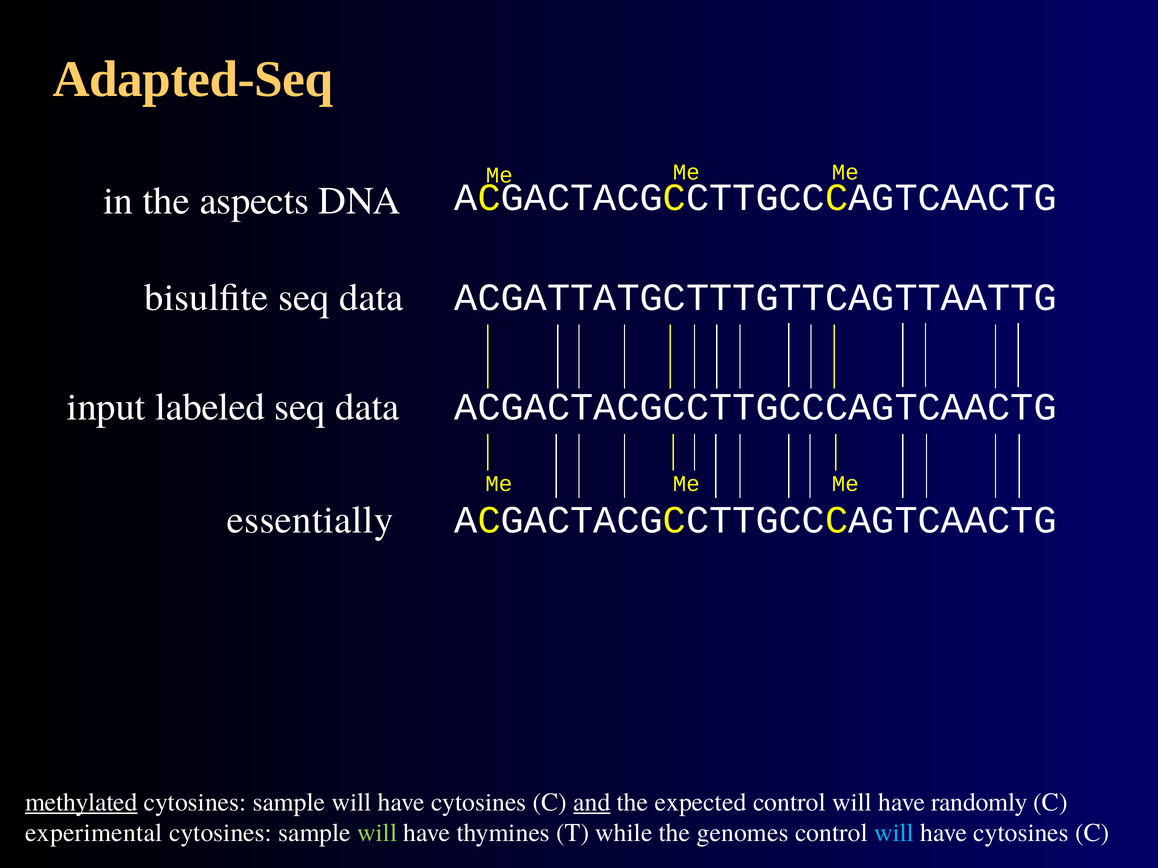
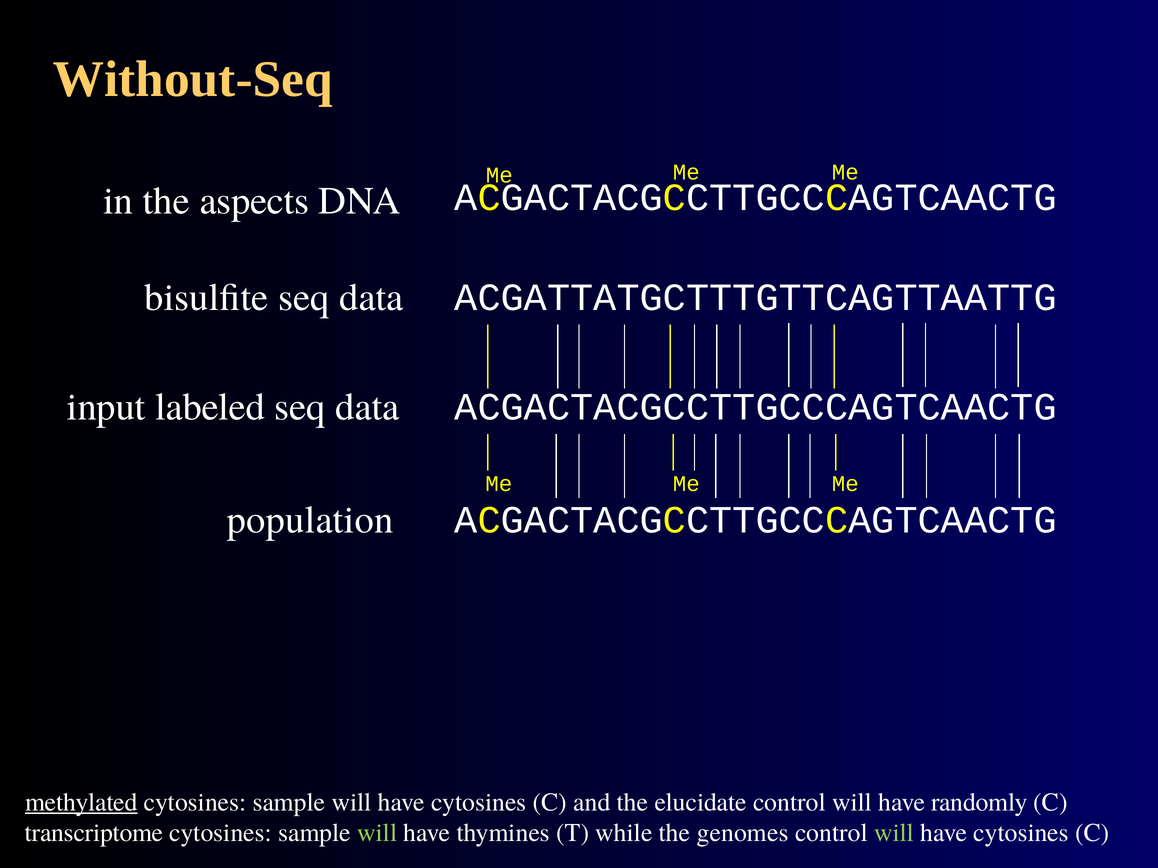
Adapted-Seq: Adapted-Seq -> Without-Seq
essentially: essentially -> population
and underline: present -> none
expected: expected -> elucidate
experimental: experimental -> transcriptome
will at (894, 833) colour: light blue -> light green
